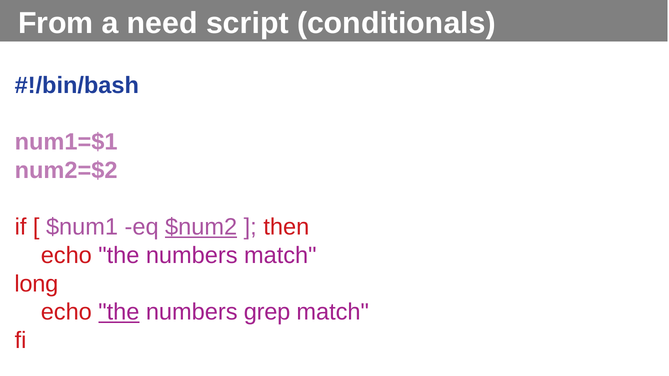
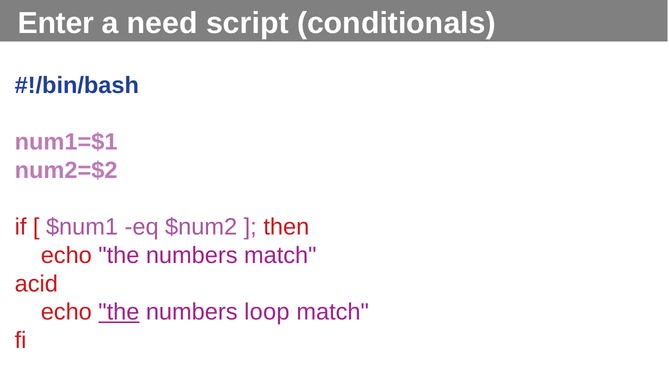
From: From -> Enter
$num2 underline: present -> none
long: long -> acid
grep: grep -> loop
